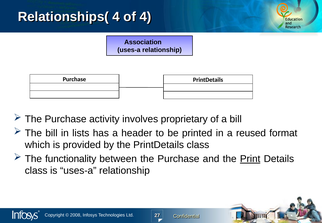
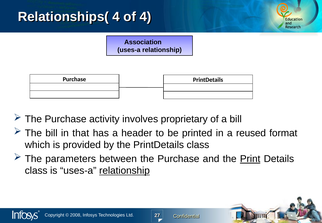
lists: lists -> that
functionality: functionality -> parameters
relationship at (124, 171) underline: none -> present
